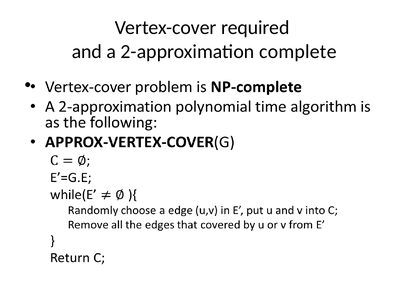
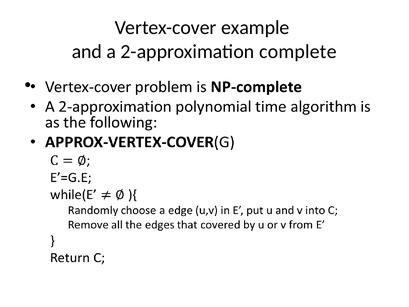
required: required -> example
